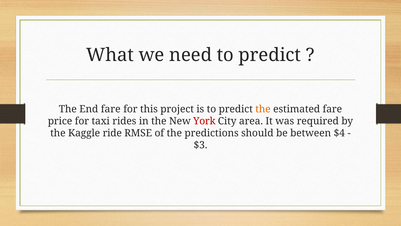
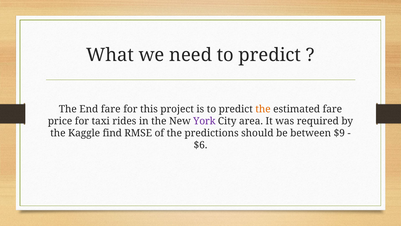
York colour: red -> purple
ride: ride -> find
$4: $4 -> $9
$3: $3 -> $6
